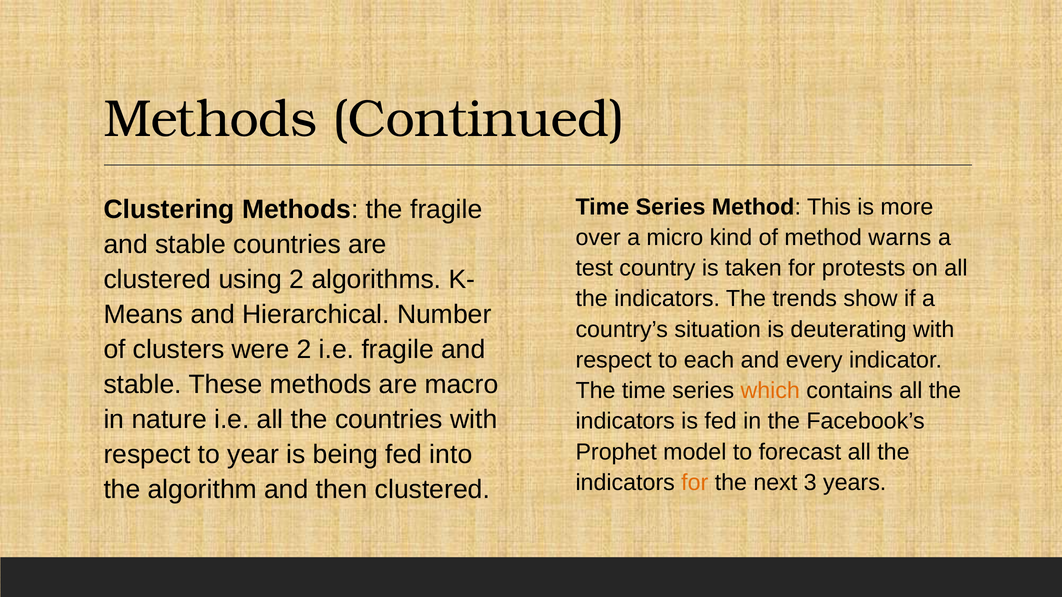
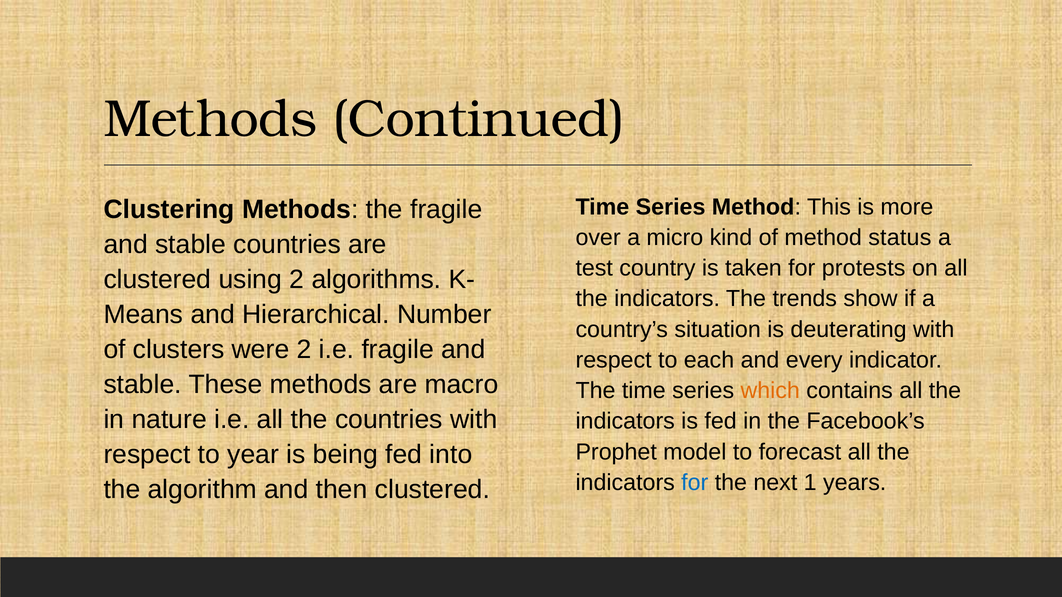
warns: warns -> status
for at (695, 483) colour: orange -> blue
3: 3 -> 1
